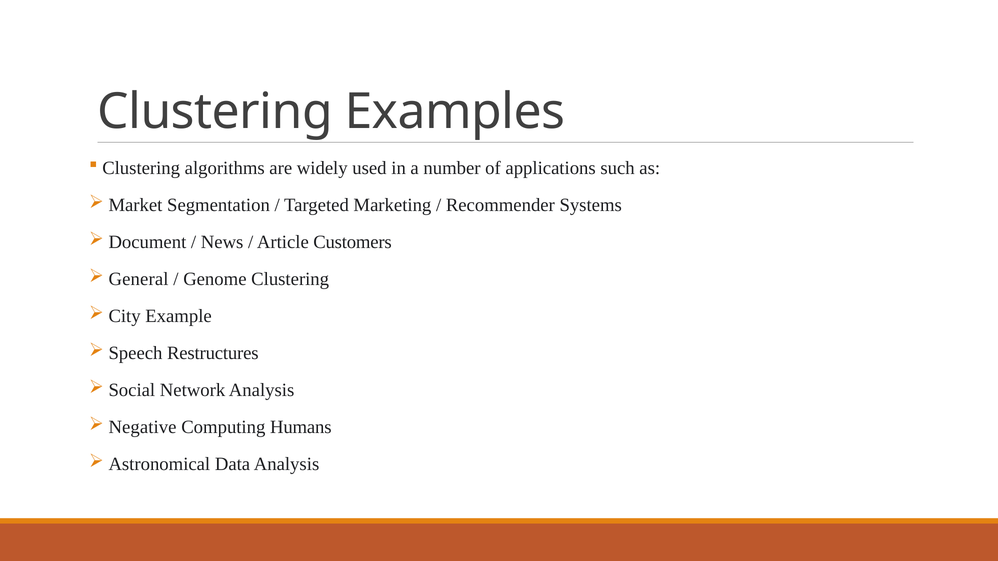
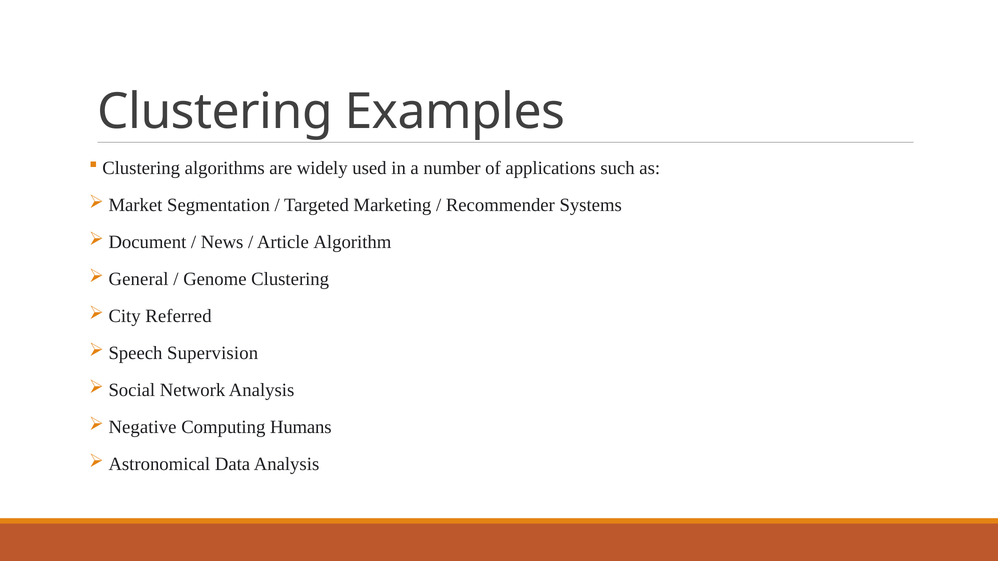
Customers: Customers -> Algorithm
Example: Example -> Referred
Restructures: Restructures -> Supervision
